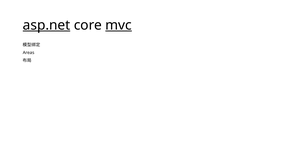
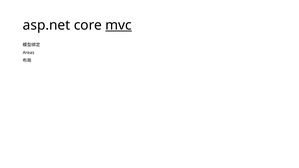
asp.net underline: present -> none
